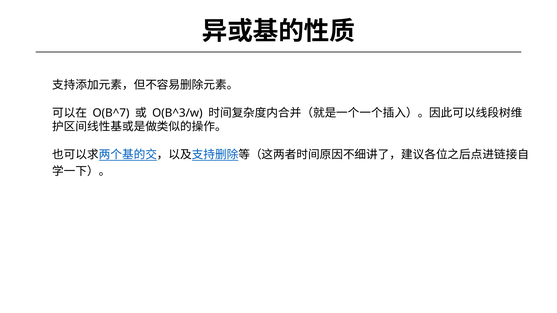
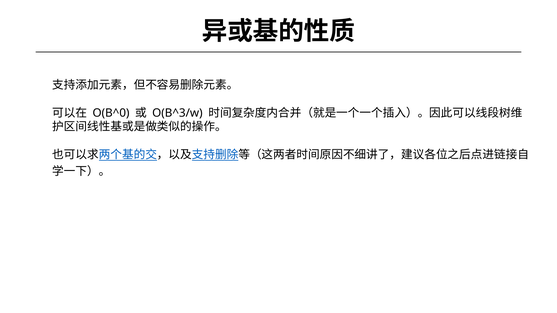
O(B^7: O(B^7 -> O(B^0
